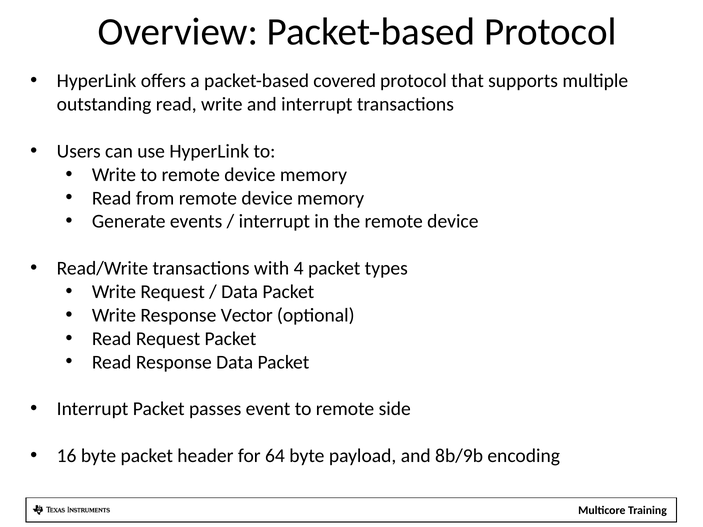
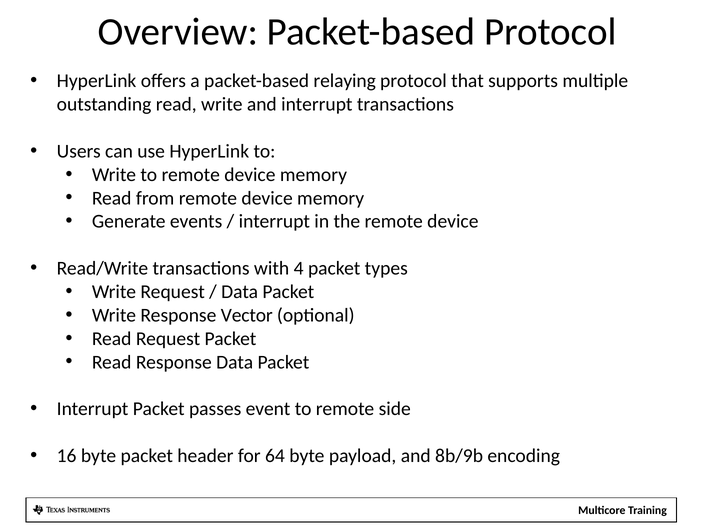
covered: covered -> relaying
